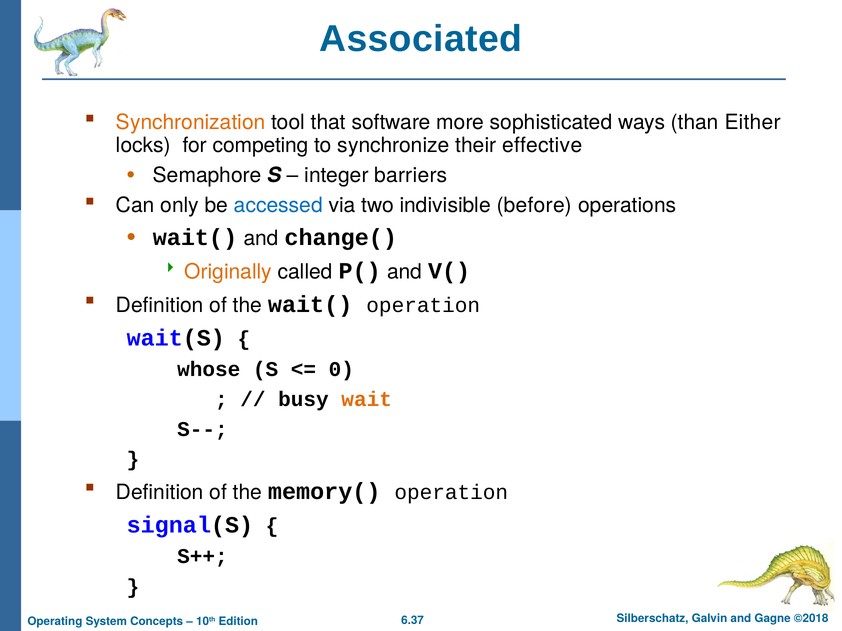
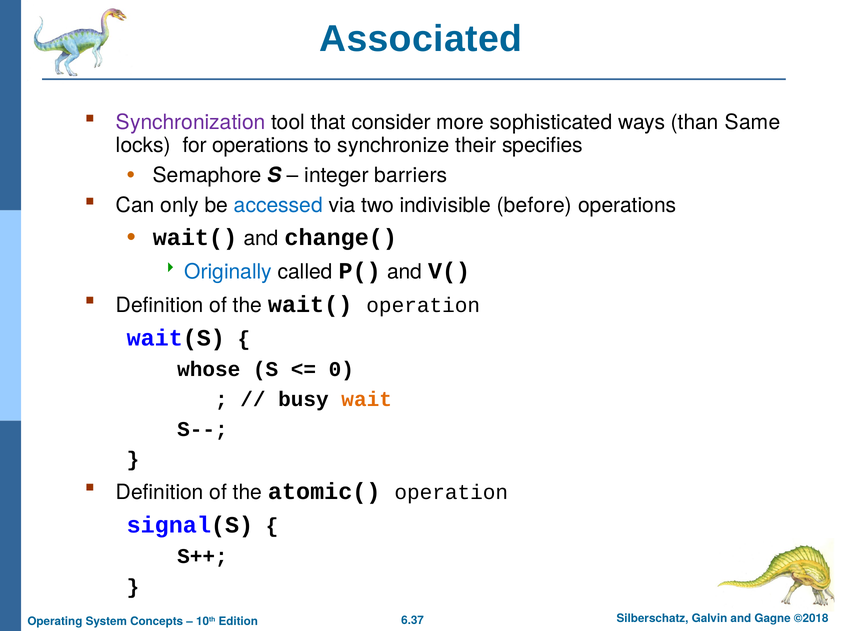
Synchronization colour: orange -> purple
software: software -> consider
Either: Either -> Same
for competing: competing -> operations
effective: effective -> specifies
Originally colour: orange -> blue
memory(: memory( -> atomic(
